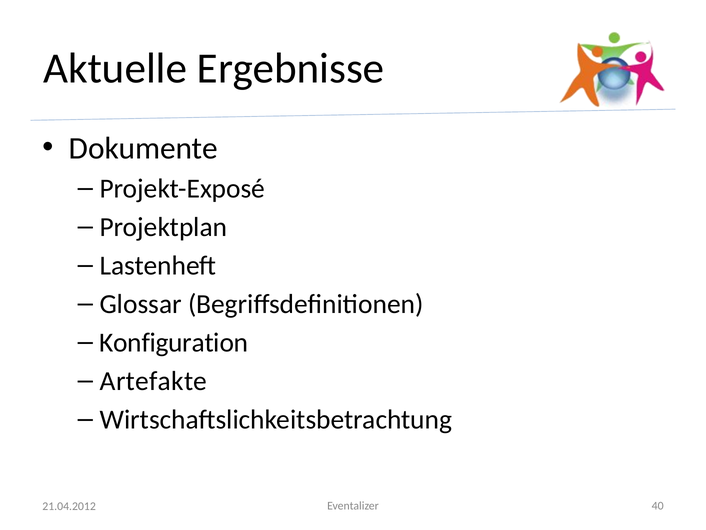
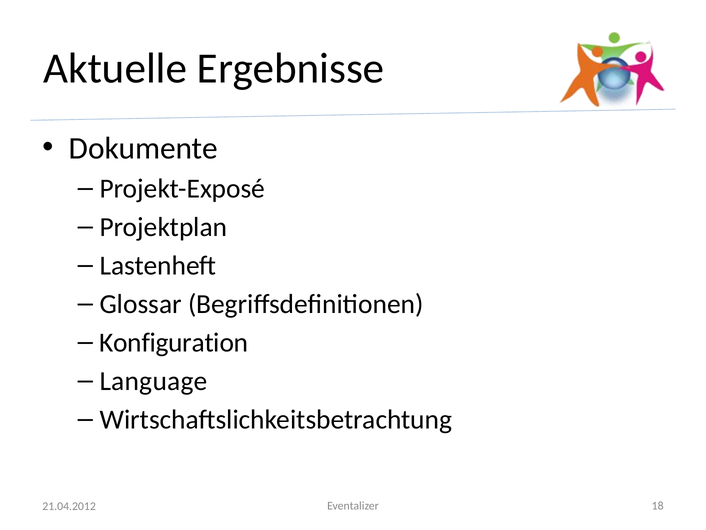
Artefakte: Artefakte -> Language
40: 40 -> 18
